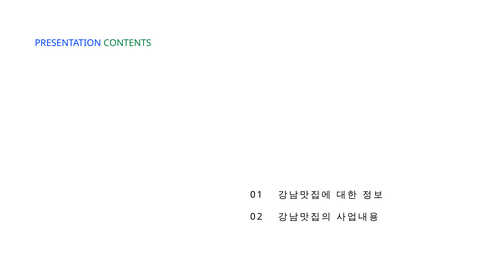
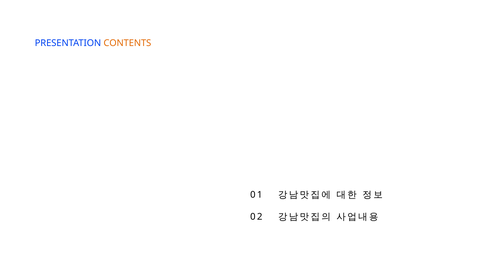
CONTENTS colour: green -> orange
